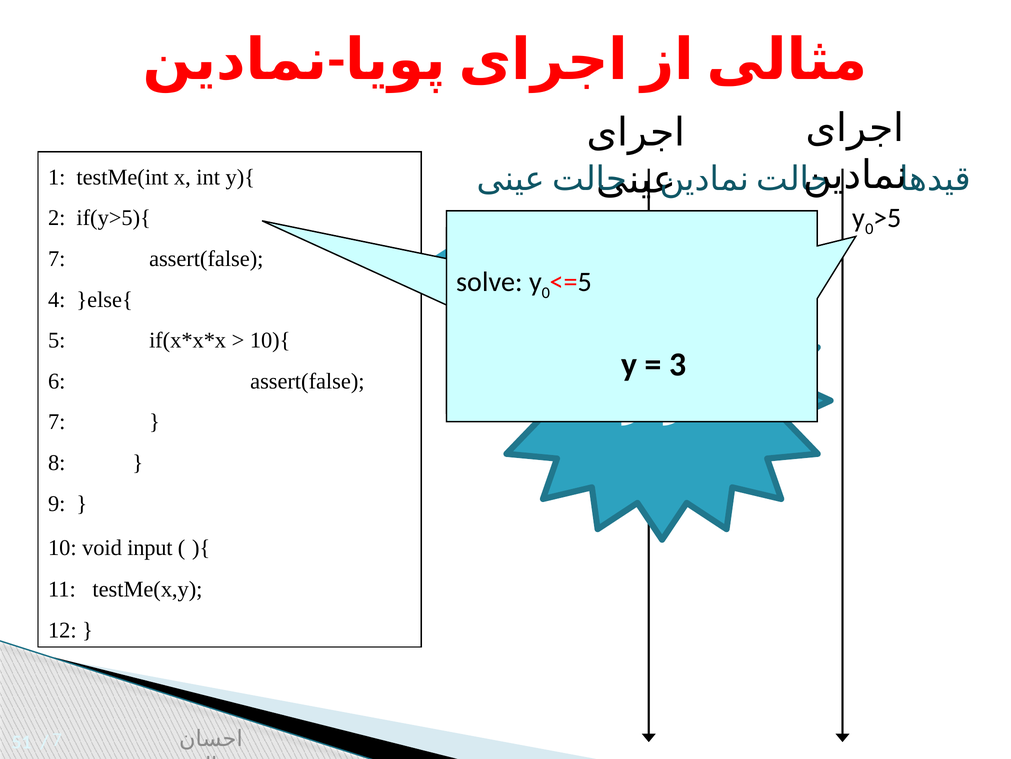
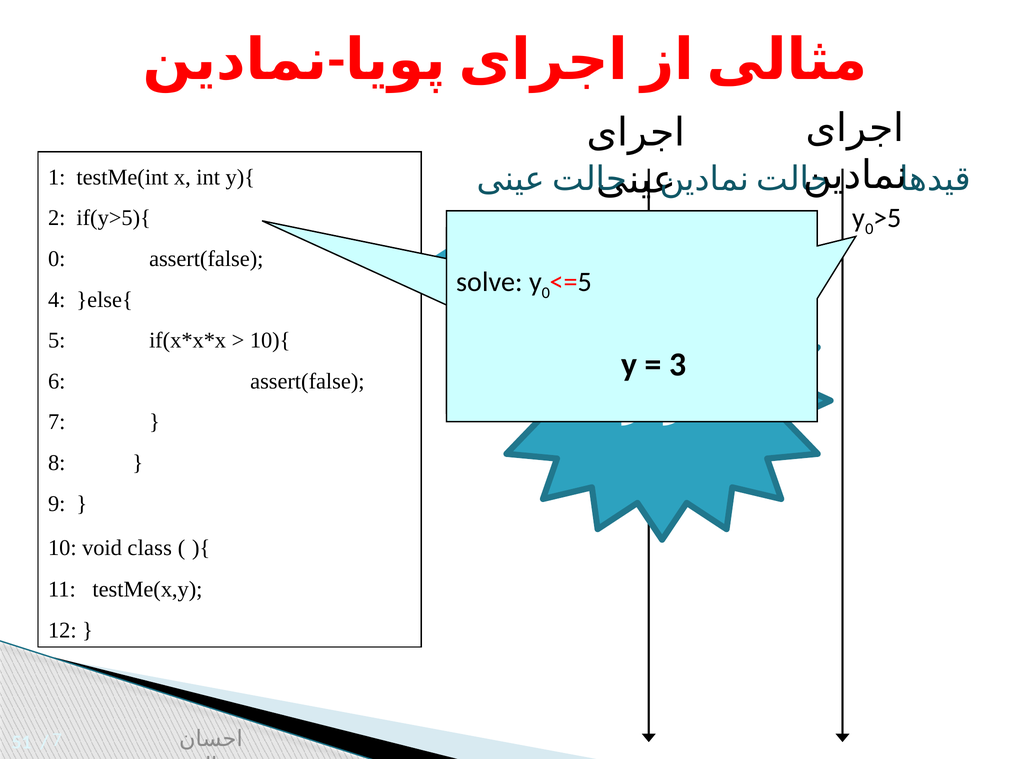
7 at (57, 259): 7 -> 0
input: input -> class
